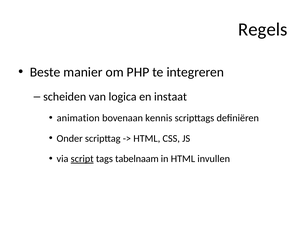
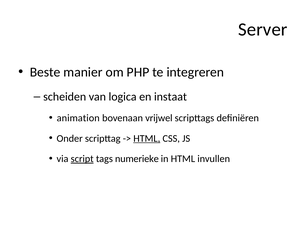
Regels: Regels -> Server
kennis: kennis -> vrijwel
HTML at (147, 139) underline: none -> present
tabelnaam: tabelnaam -> numerieke
